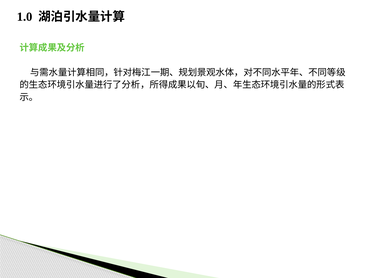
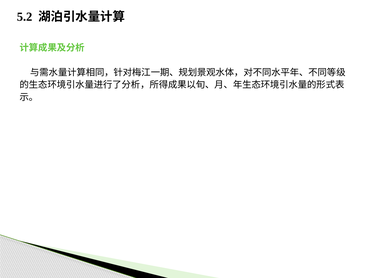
1.0: 1.0 -> 5.2
